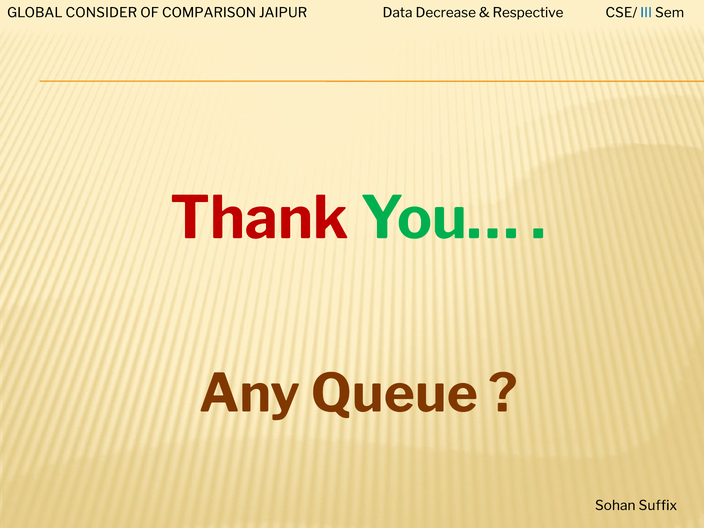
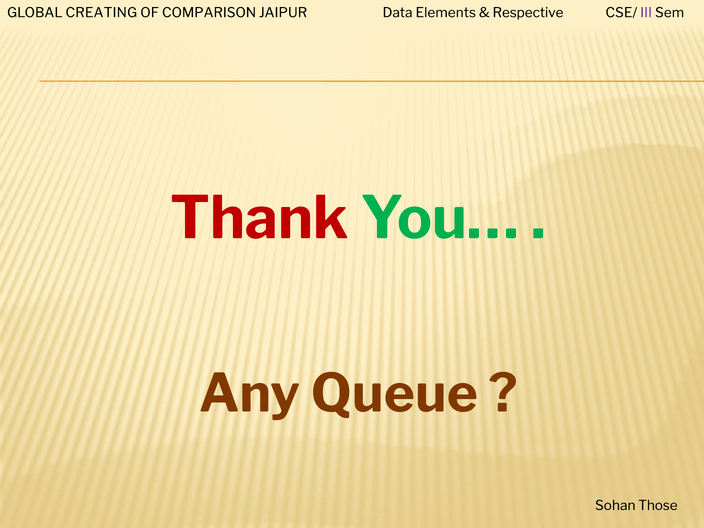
CONSIDER: CONSIDER -> CREATING
Decrease: Decrease -> Elements
III colour: blue -> purple
Suffix: Suffix -> Those
